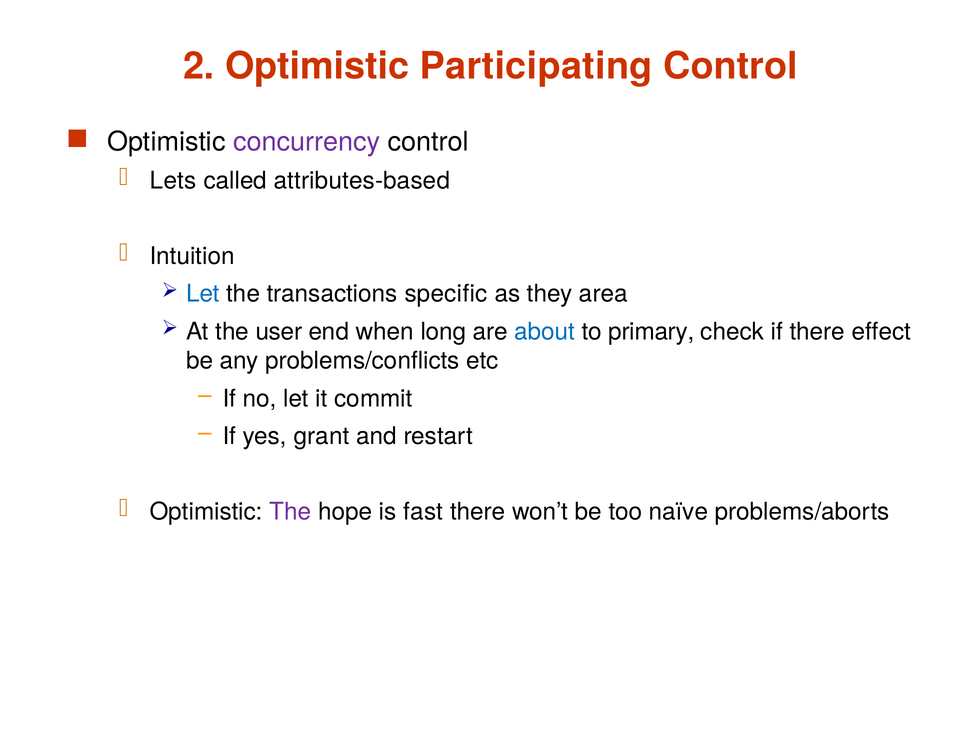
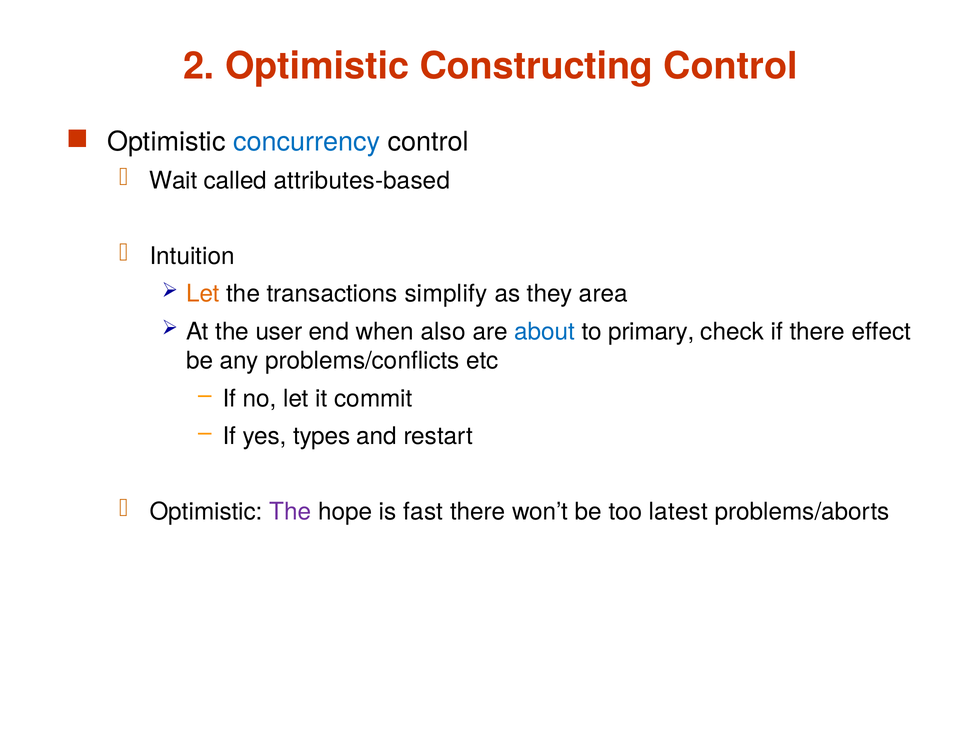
Participating: Participating -> Constructing
concurrency colour: purple -> blue
Lets: Lets -> Wait
Let at (203, 294) colour: blue -> orange
specific: specific -> simplify
long: long -> also
grant: grant -> types
naïve: naïve -> latest
